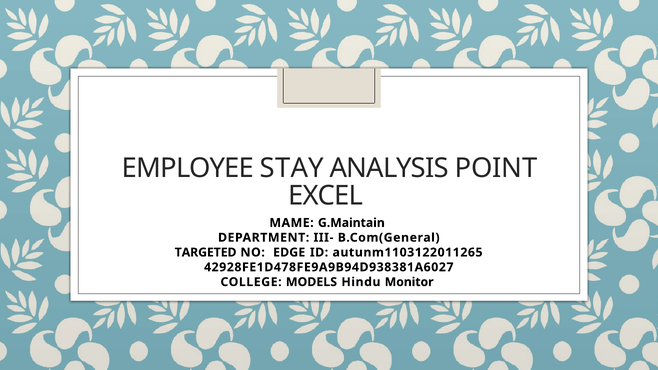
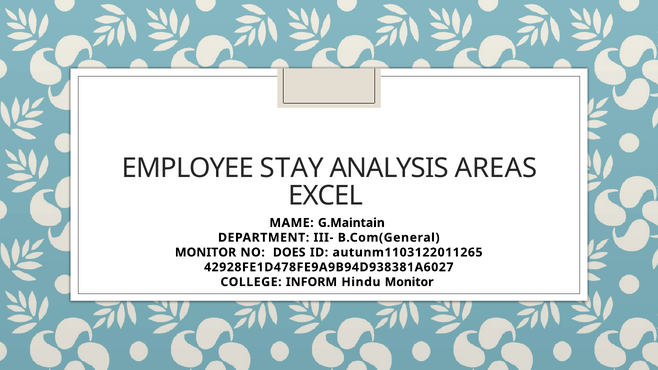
POINT: POINT -> AREAS
TARGETED at (206, 252): TARGETED -> MONITOR
EDGE: EDGE -> DOES
MODELS: MODELS -> INFORM
